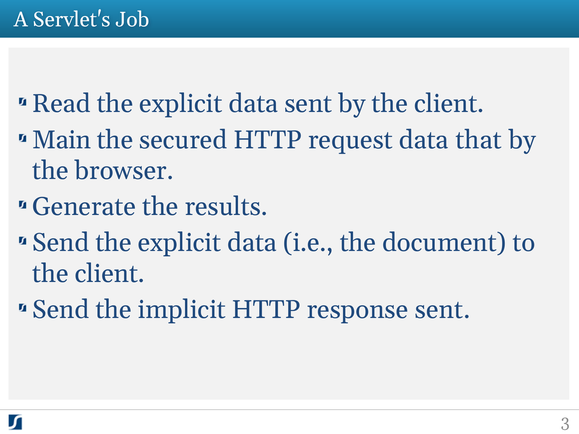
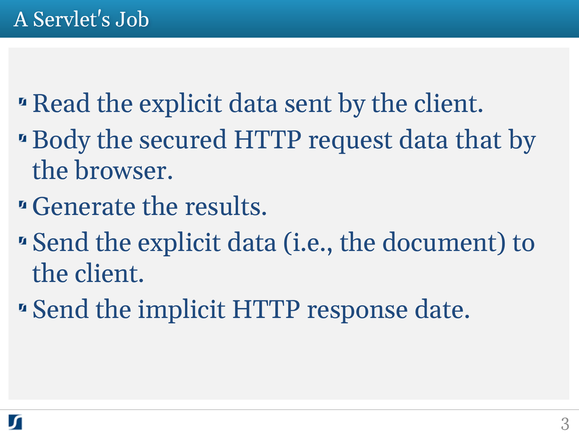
Main: Main -> Body
response sent: sent -> date
